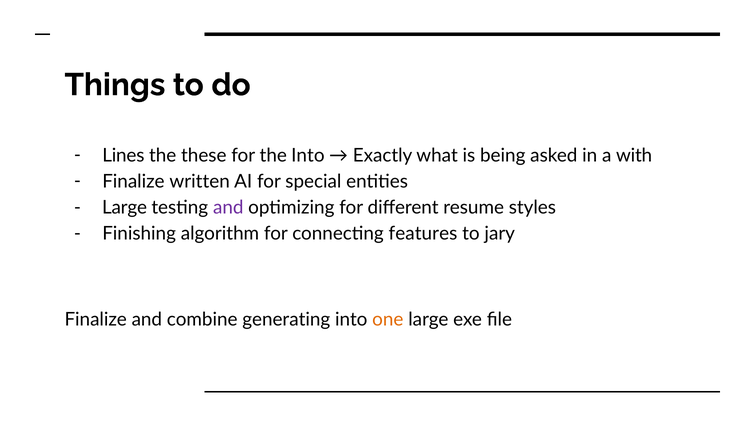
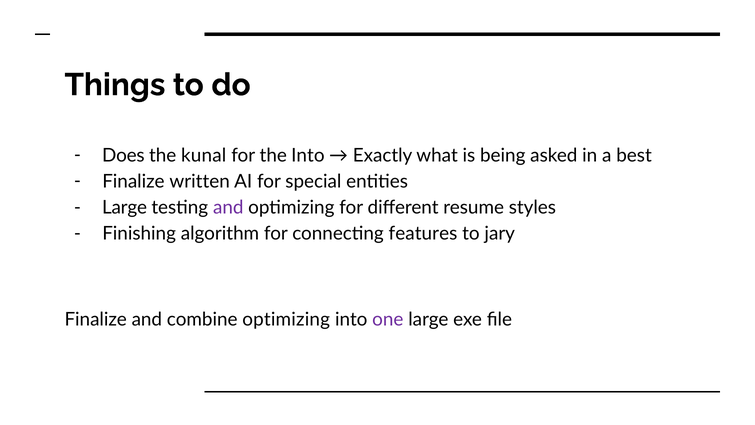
Lines: Lines -> Does
these: these -> kunal
with: with -> best
combine generating: generating -> optimizing
one colour: orange -> purple
